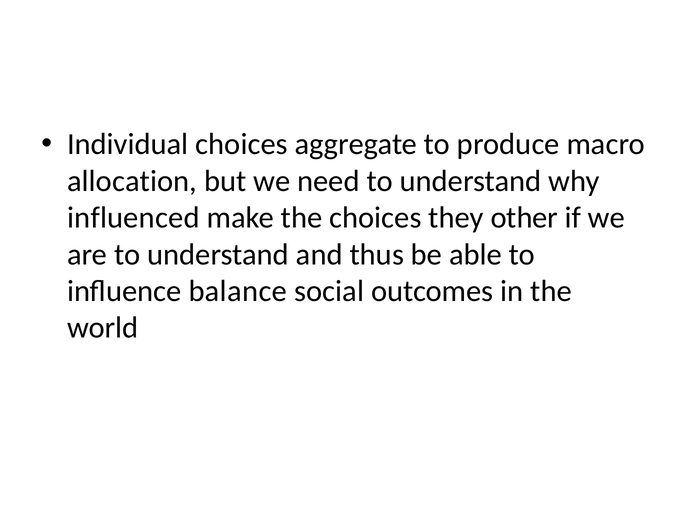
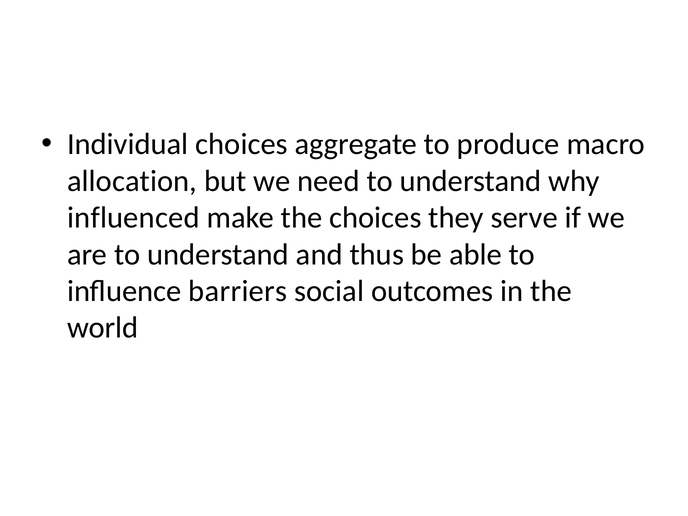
other: other -> serve
balance: balance -> barriers
